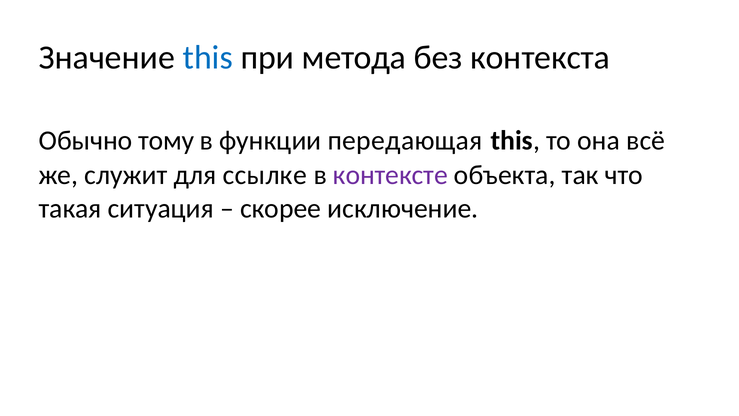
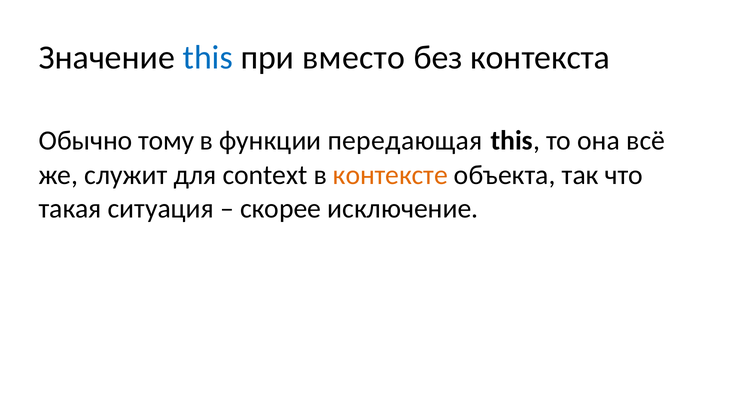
метода: метода -> вместо
ссылке: ссылке -> context
контексте colour: purple -> orange
